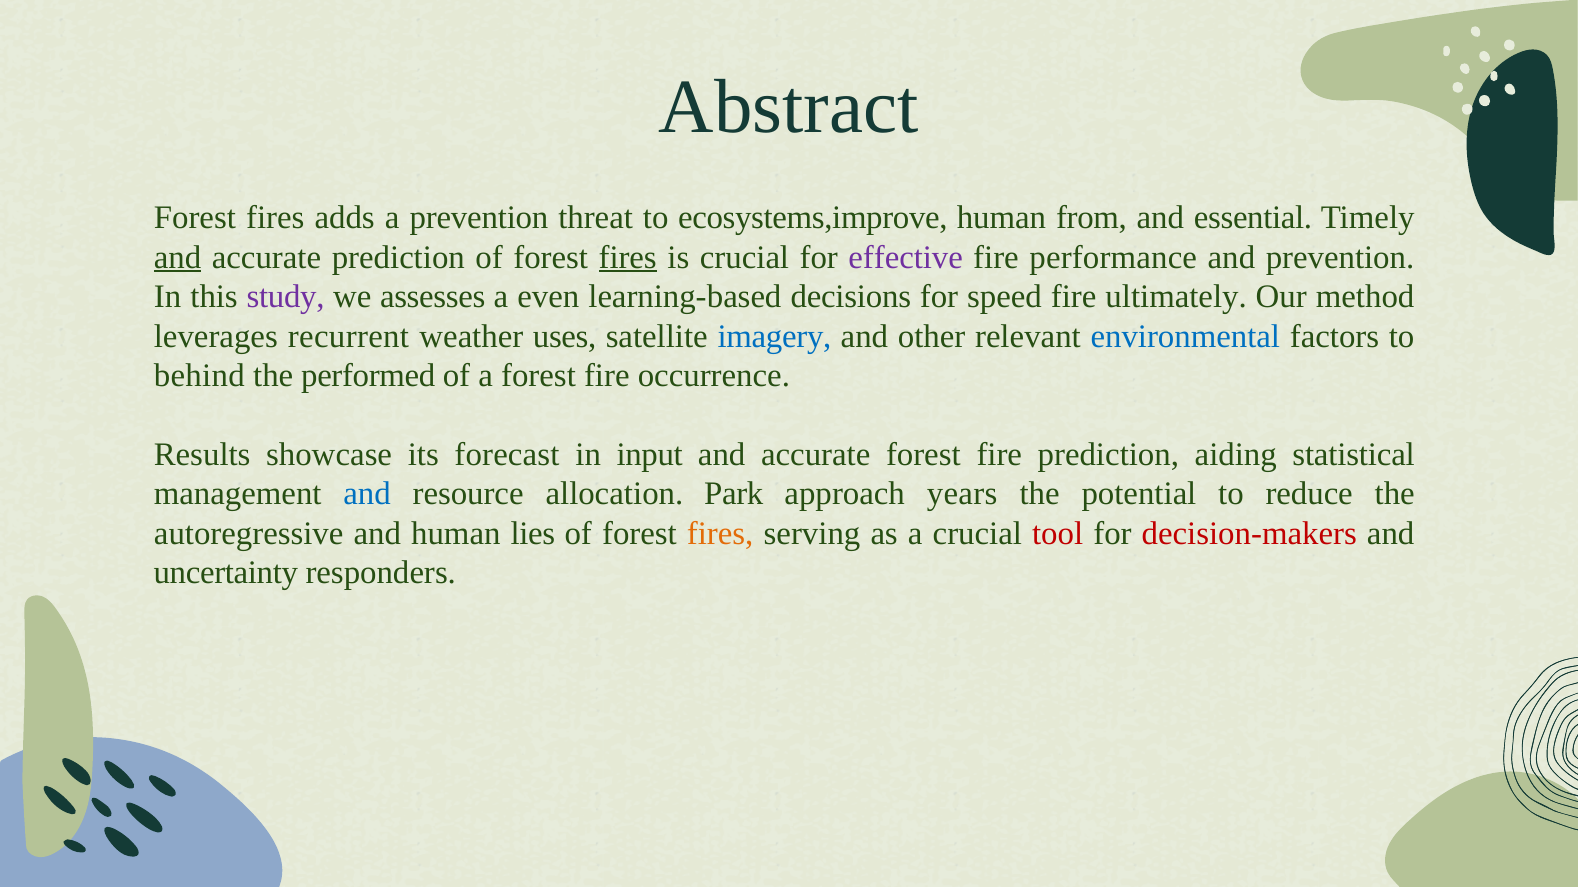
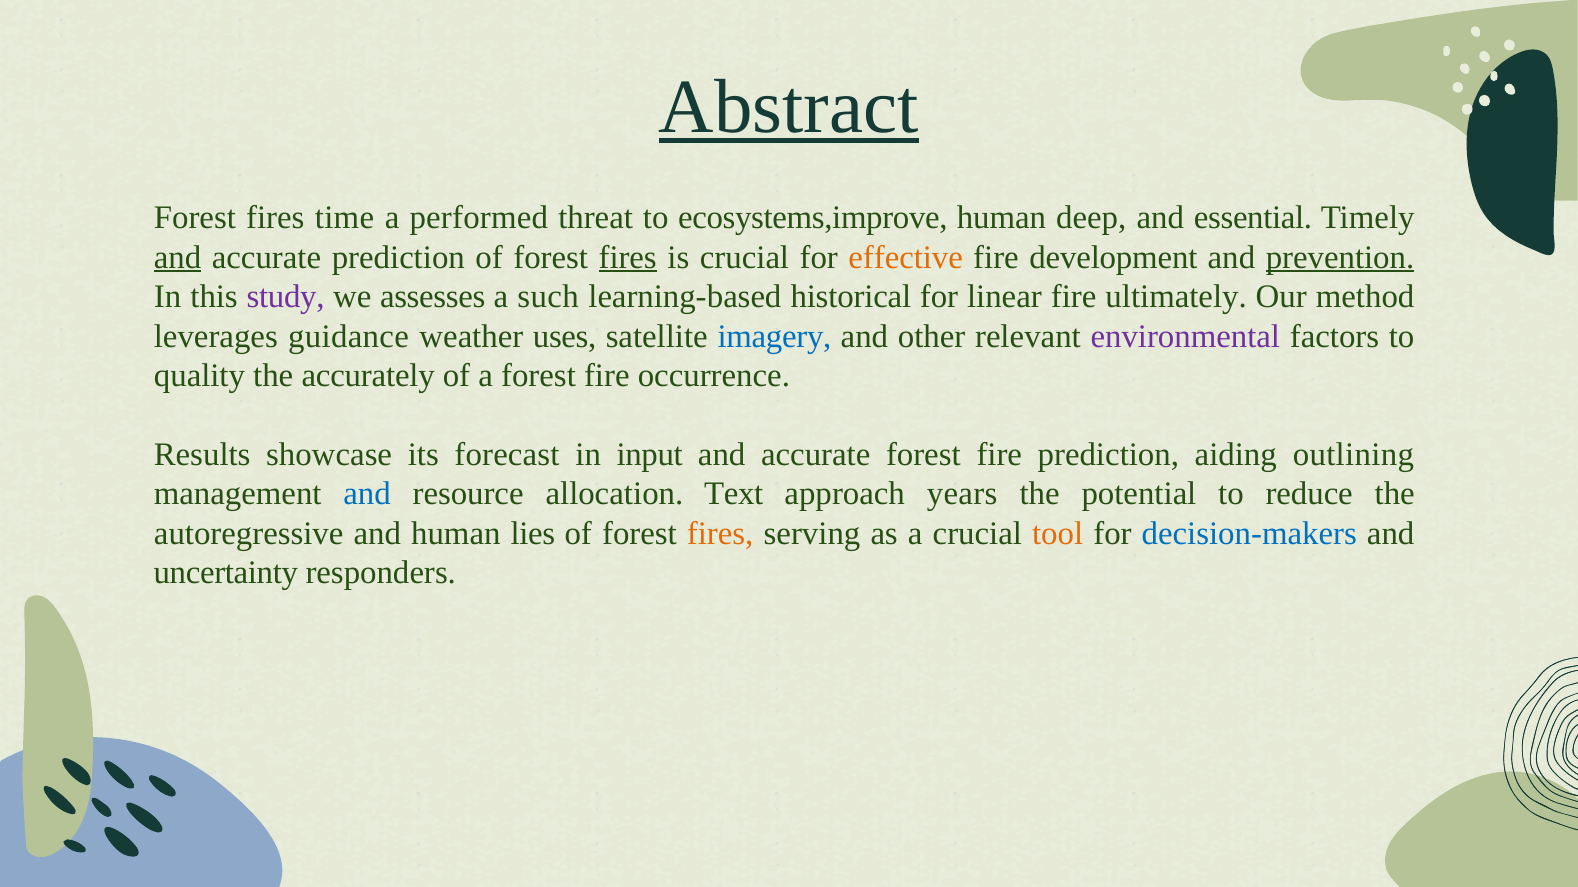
Abstract underline: none -> present
adds: adds -> time
a prevention: prevention -> performed
from: from -> deep
effective colour: purple -> orange
performance: performance -> development
prevention at (1340, 258) underline: none -> present
even: even -> such
decisions: decisions -> historical
speed: speed -> linear
recurrent: recurrent -> guidance
environmental colour: blue -> purple
behind: behind -> quality
performed: performed -> accurately
statistical: statistical -> outlining
Park: Park -> Text
tool colour: red -> orange
decision-makers colour: red -> blue
